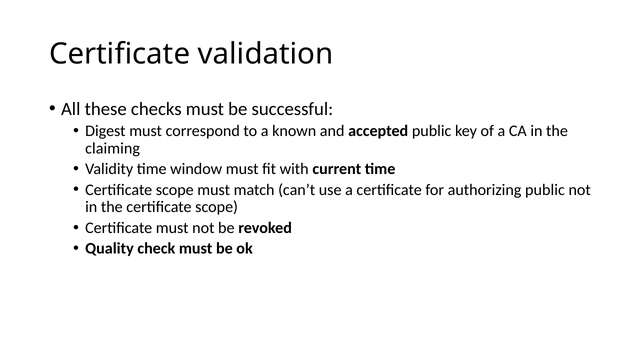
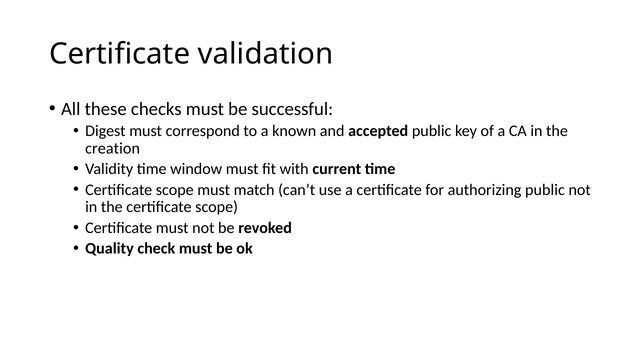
claiming: claiming -> creation
